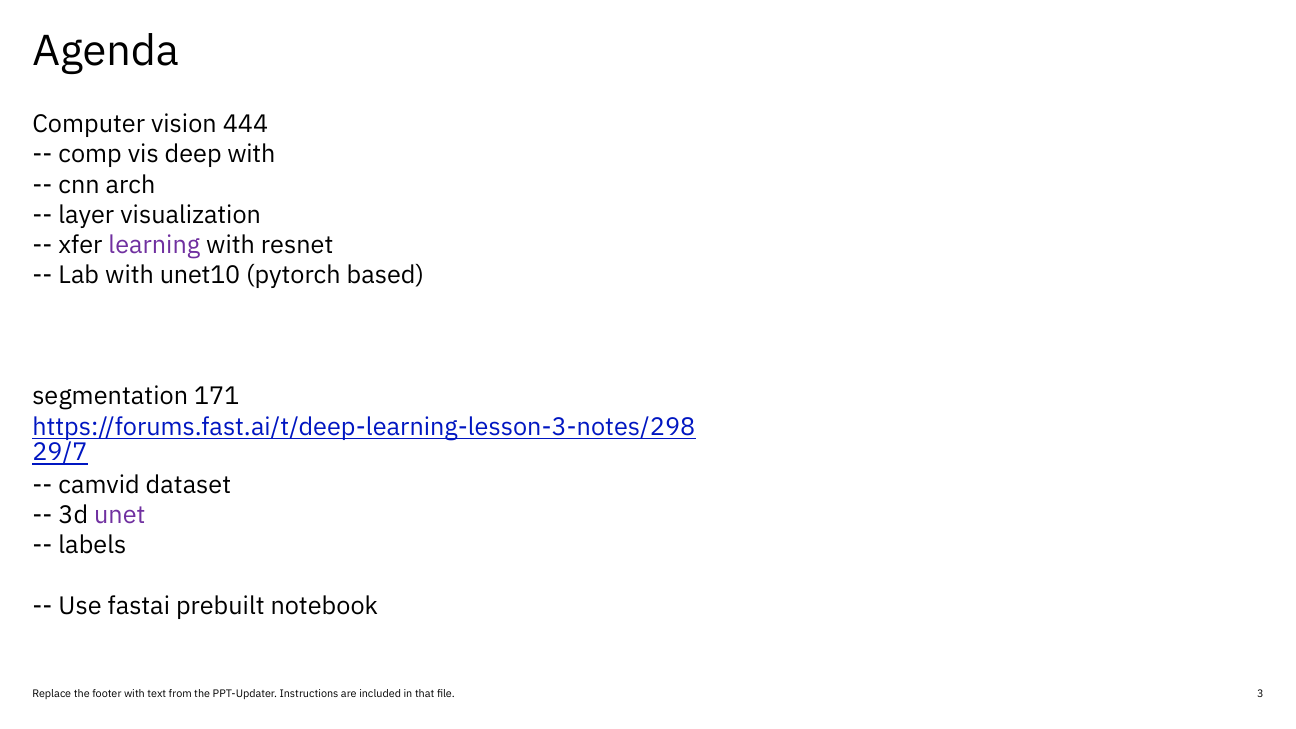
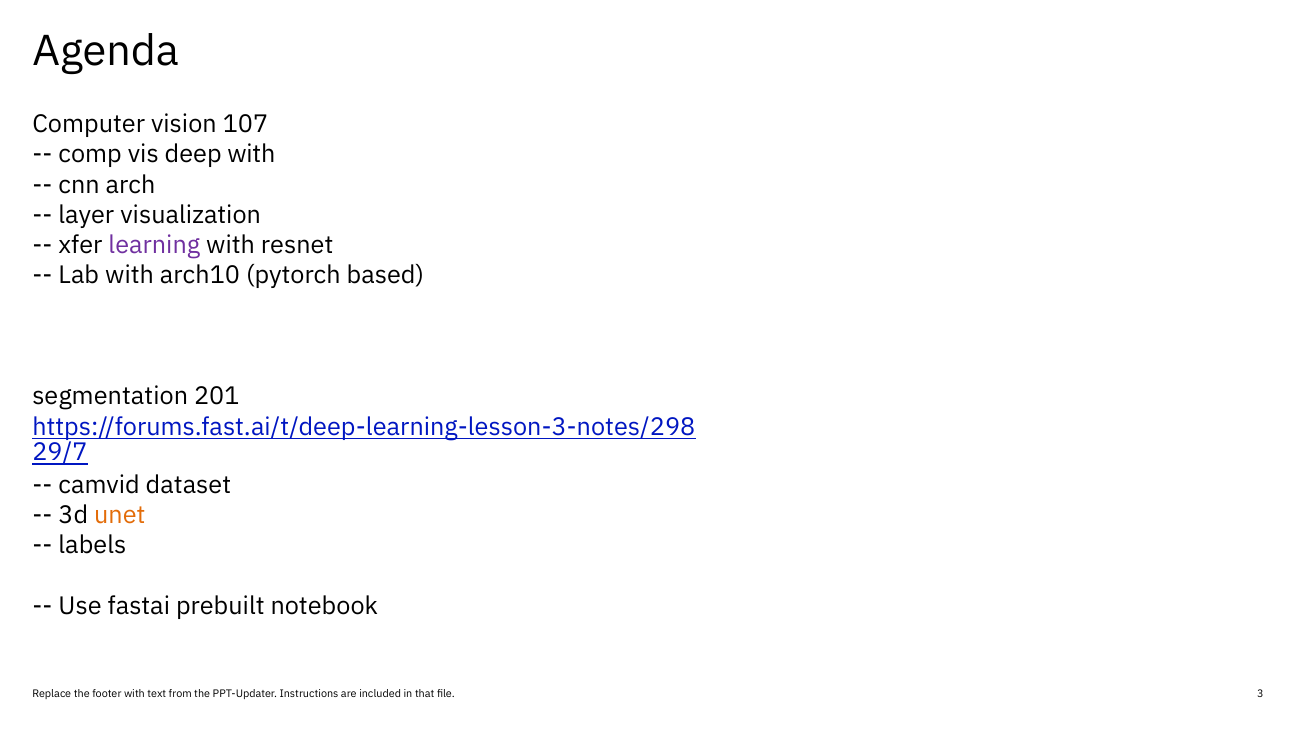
444: 444 -> 107
unet10: unet10 -> arch10
171: 171 -> 201
unet colour: purple -> orange
